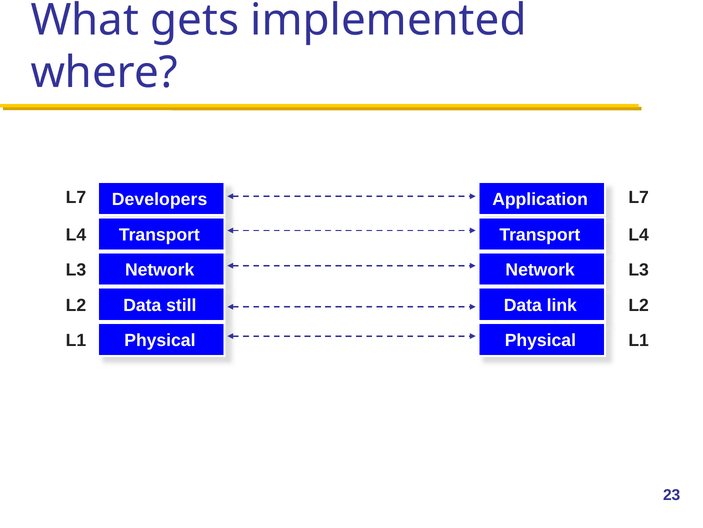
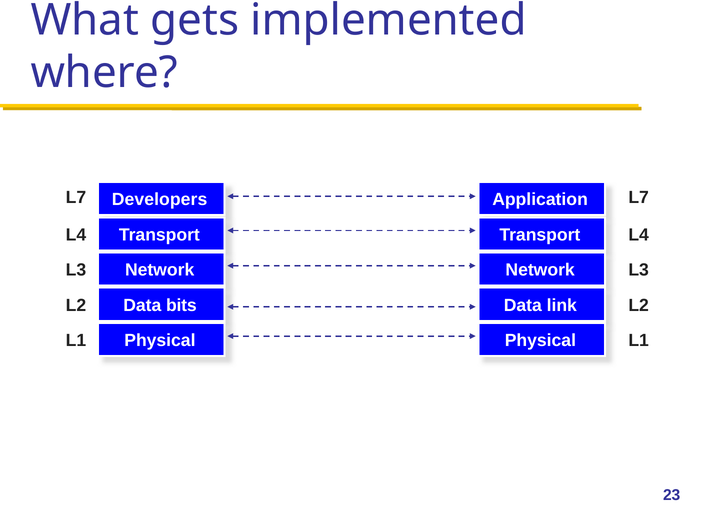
still: still -> bits
